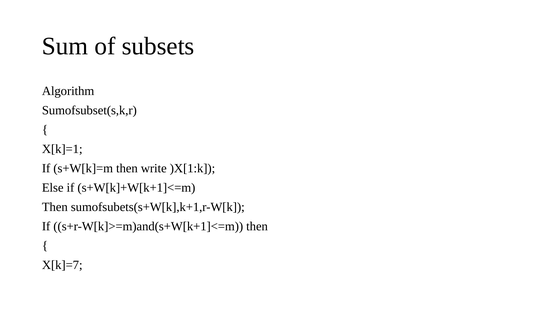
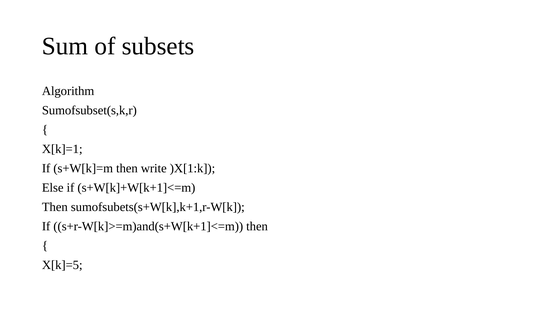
X[k]=7: X[k]=7 -> X[k]=5
